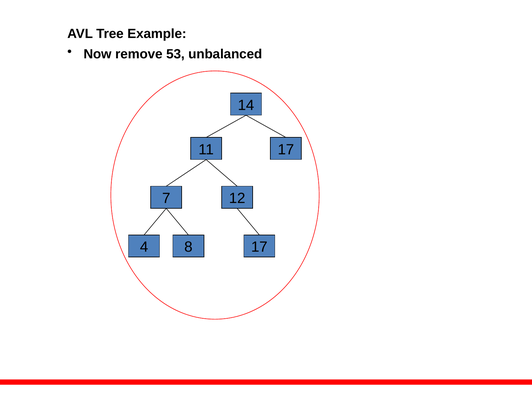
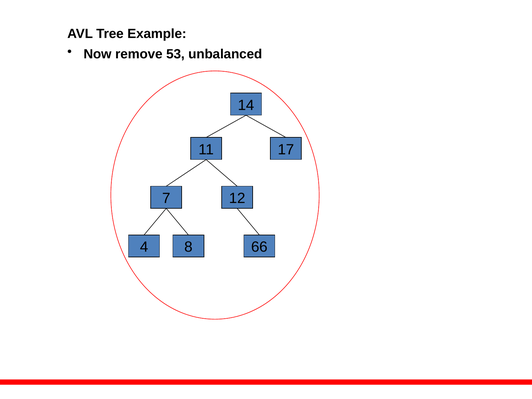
8 17: 17 -> 66
